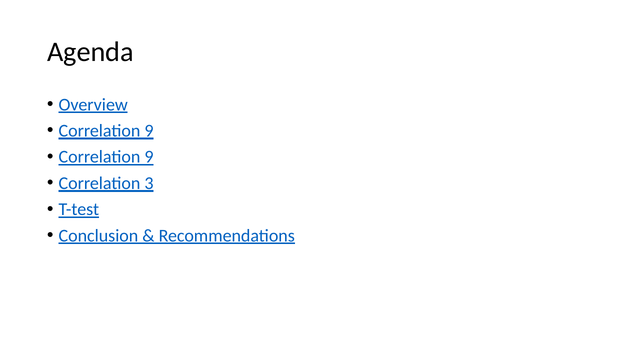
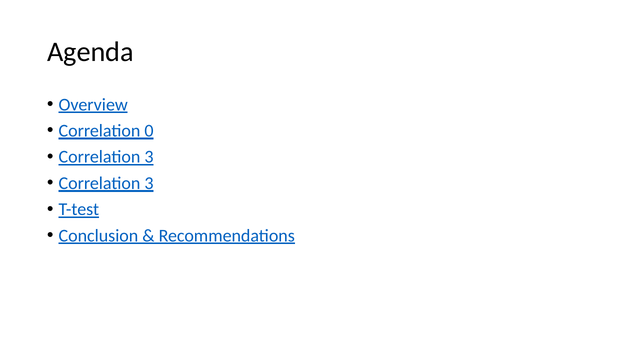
9 at (149, 131): 9 -> 0
9 at (149, 157): 9 -> 3
